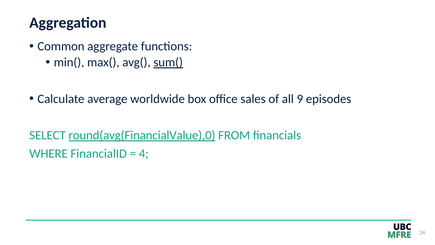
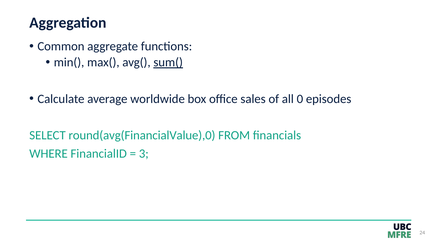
9: 9 -> 0
round(avg(FinancialValue),0 underline: present -> none
4: 4 -> 3
